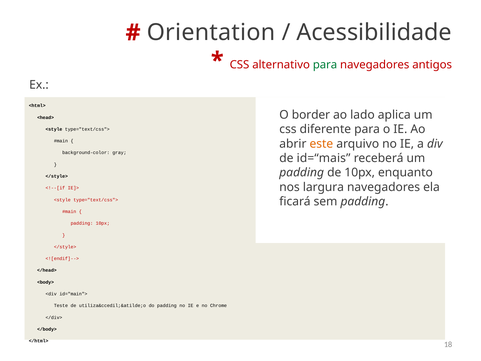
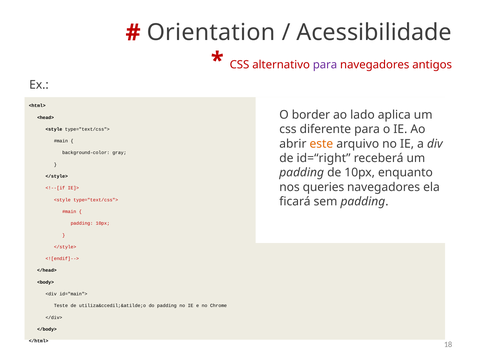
para at (325, 65) colour: green -> purple
id=“mais: id=“mais -> id=“right
largura: largura -> queries
